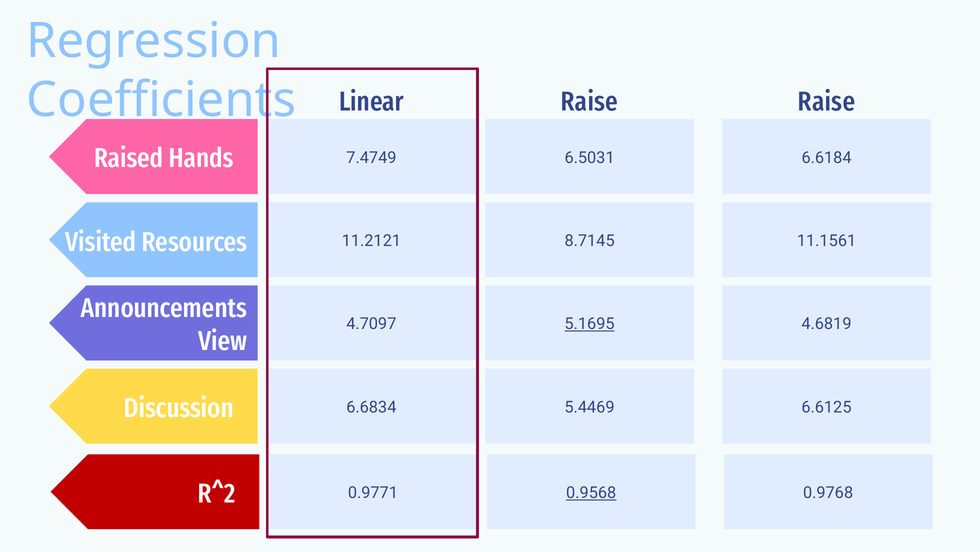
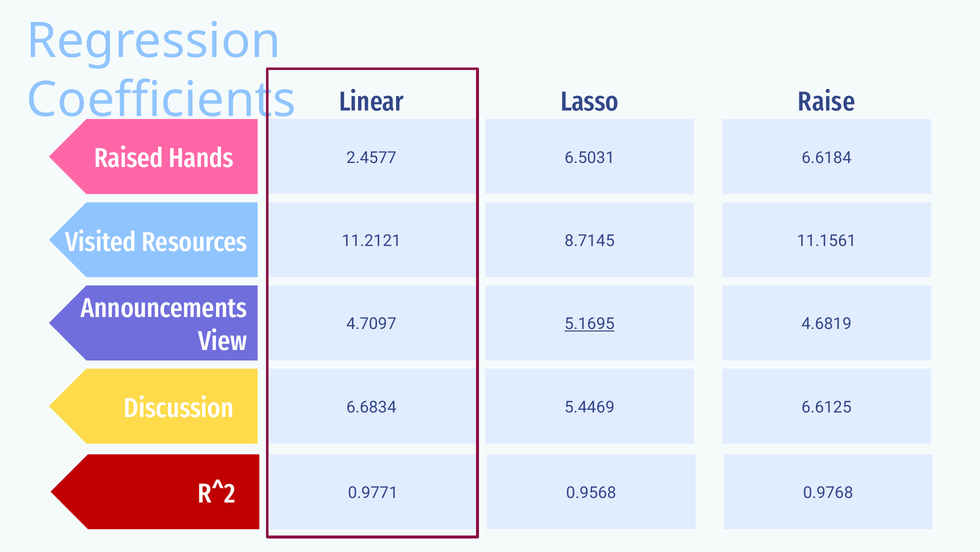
Raise at (589, 102): Raise -> Lasso
7.4749: 7.4749 -> 2.4577
0.9568 underline: present -> none
